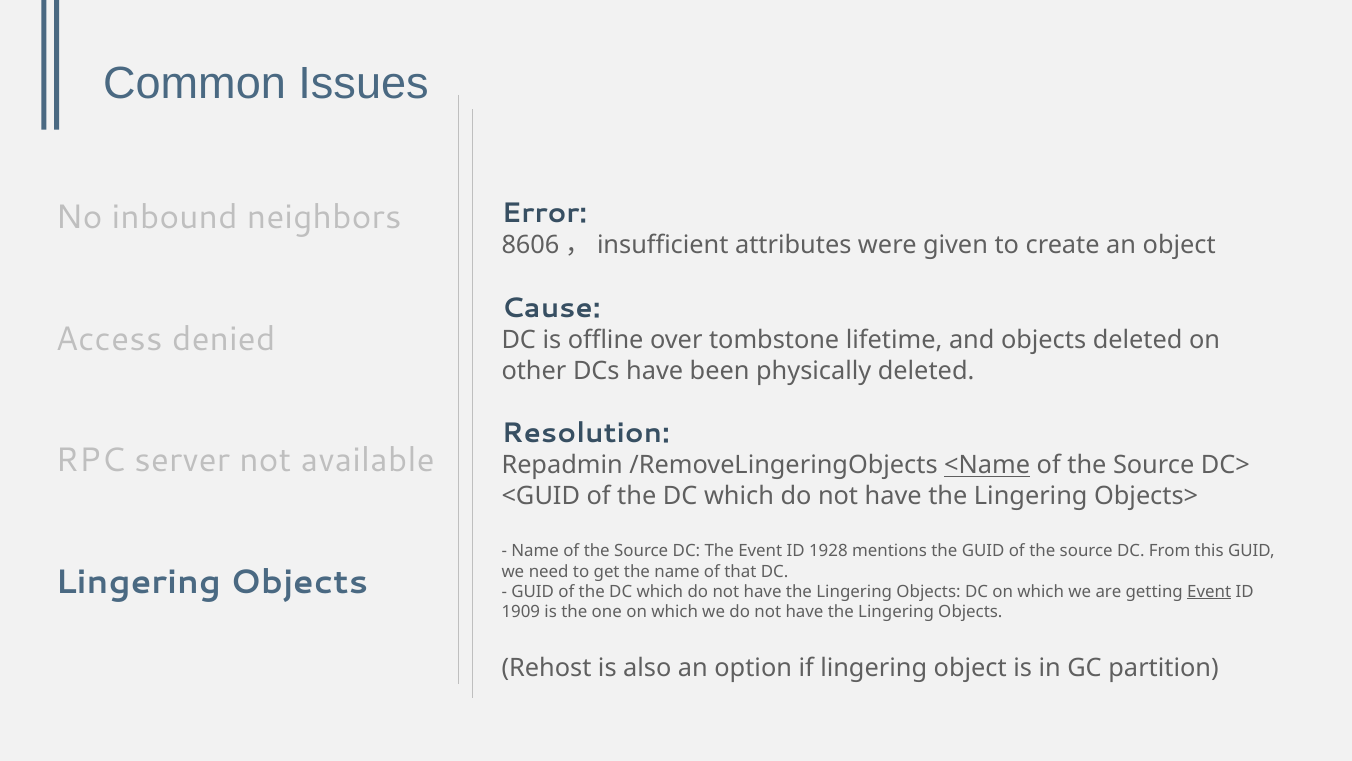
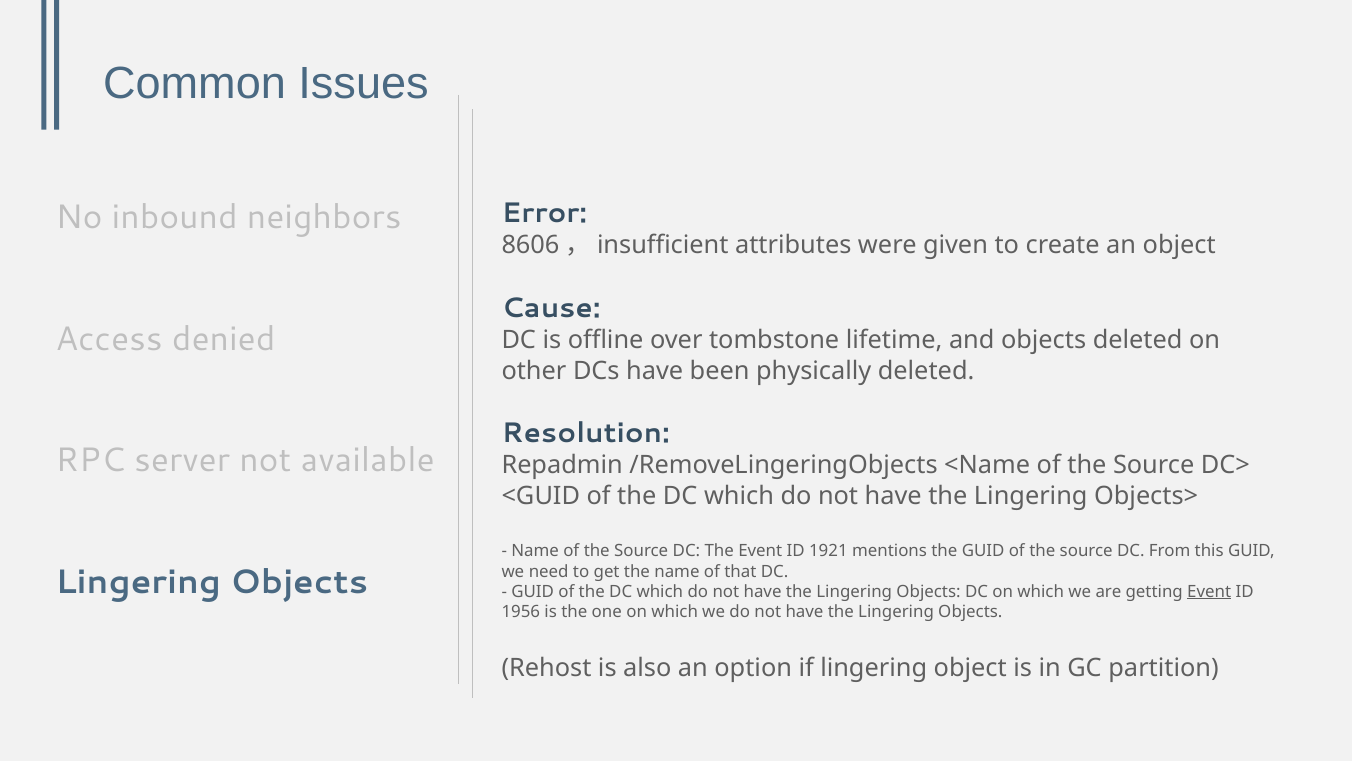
<Name underline: present -> none
1928: 1928 -> 1921
1909: 1909 -> 1956
